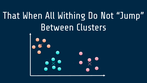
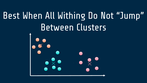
That: That -> Best
